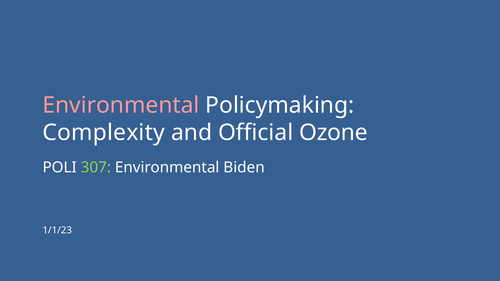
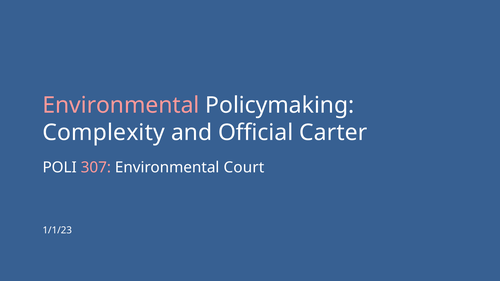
Ozone: Ozone -> Carter
307 colour: light green -> pink
Biden: Biden -> Court
